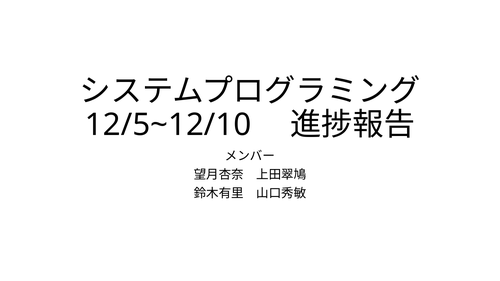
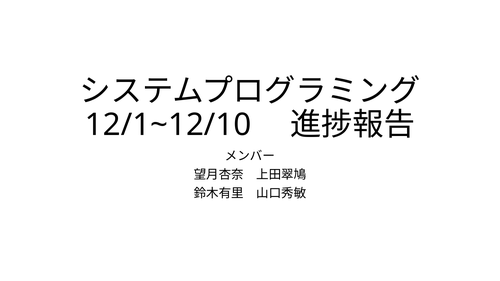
12/5~12/10: 12/5~12/10 -> 12/1~12/10
